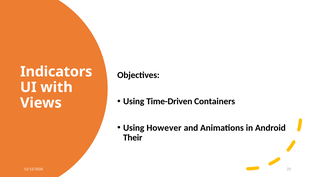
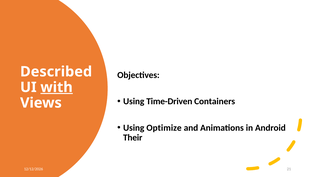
Indicators: Indicators -> Described
with underline: none -> present
However: However -> Optimize
